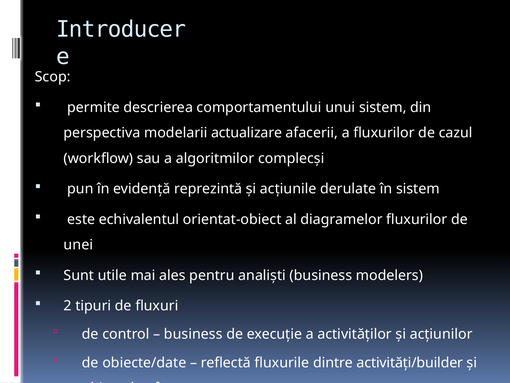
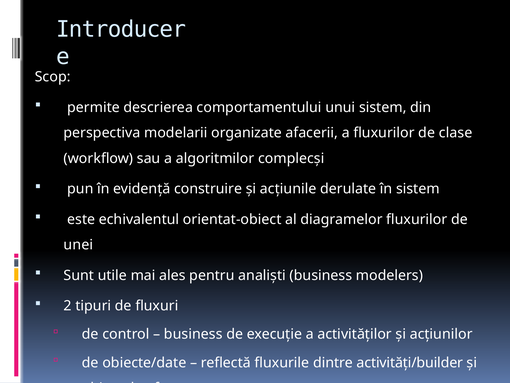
actualizare: actualizare -> organizate
cazul: cazul -> clase
reprezintă: reprezintă -> construire
